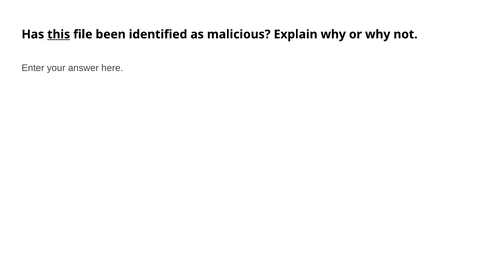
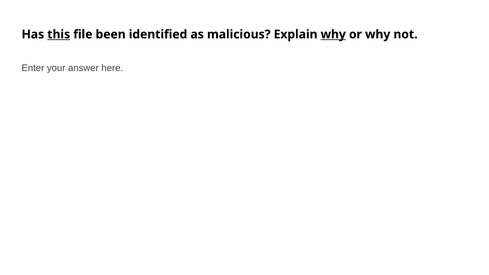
why at (333, 34) underline: none -> present
